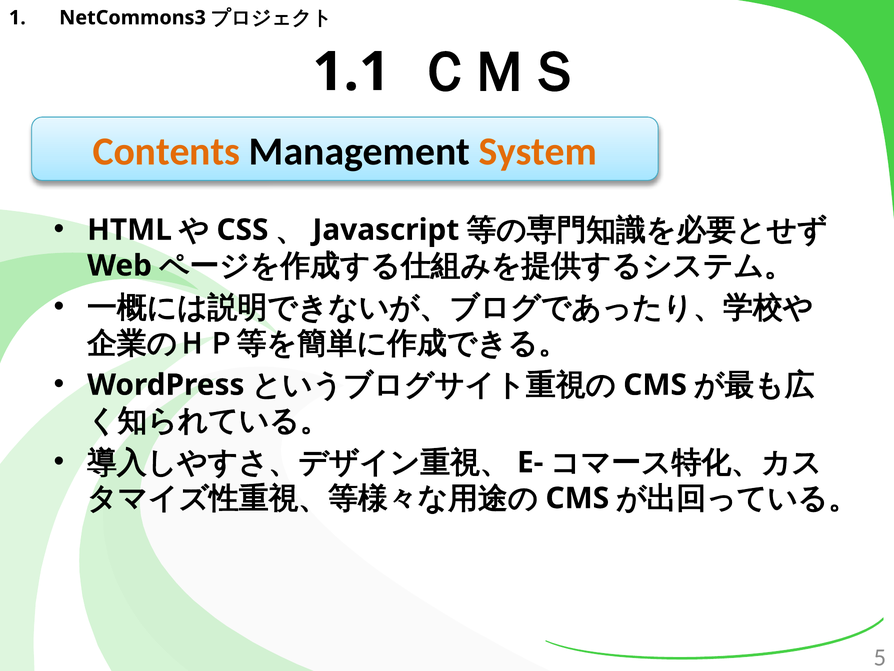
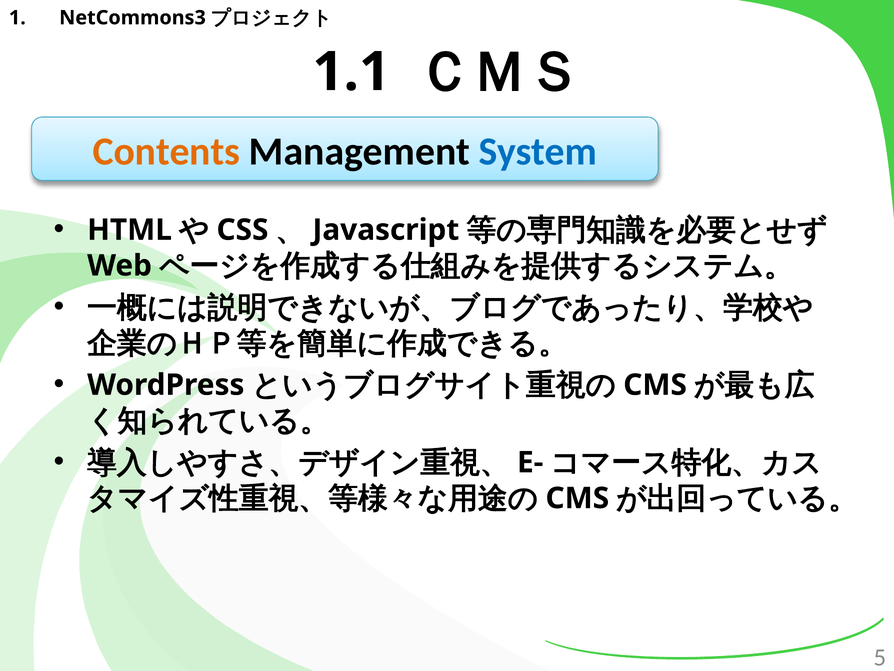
System colour: orange -> blue
